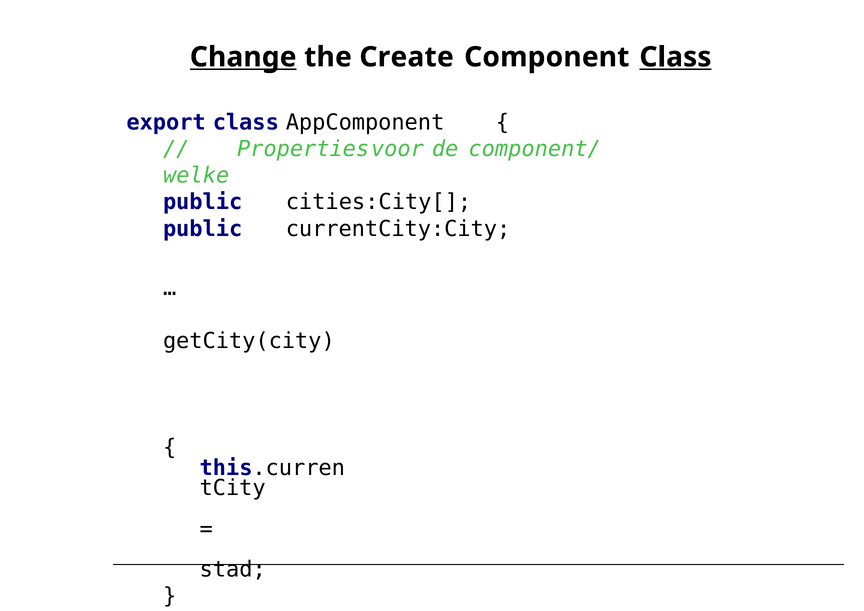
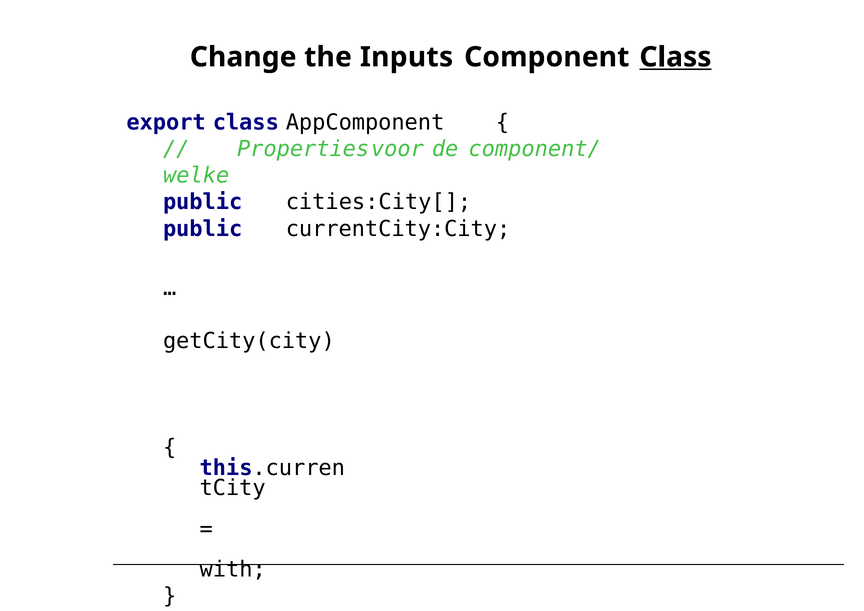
Change underline: present -> none
Create: Create -> Inputs
stad: stad -> with
